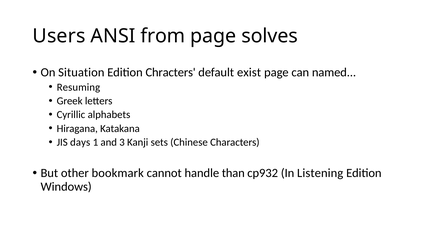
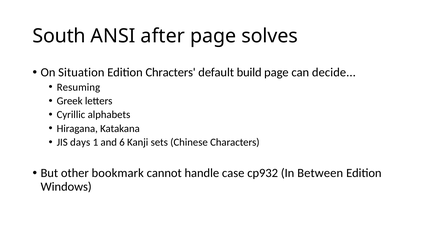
Users: Users -> South
from: from -> after
exist: exist -> build
named: named -> decide
3: 3 -> 6
than: than -> case
Listening: Listening -> Between
